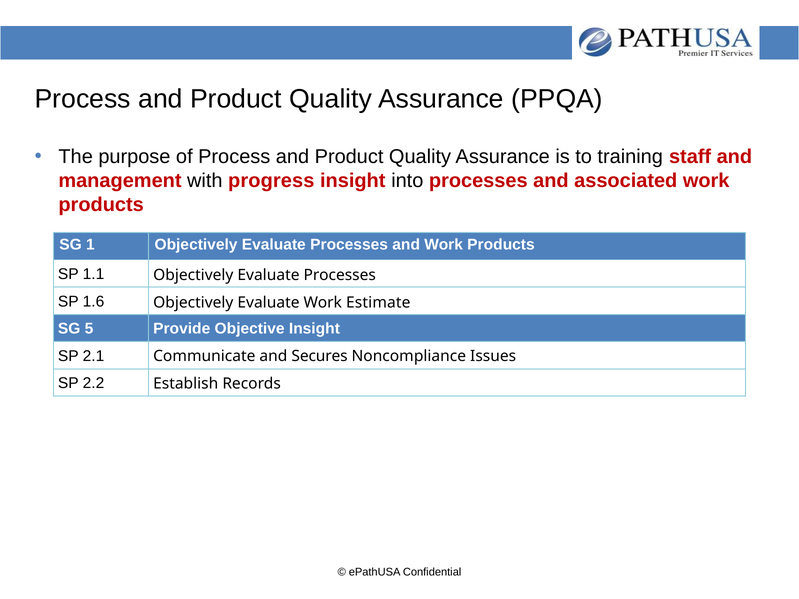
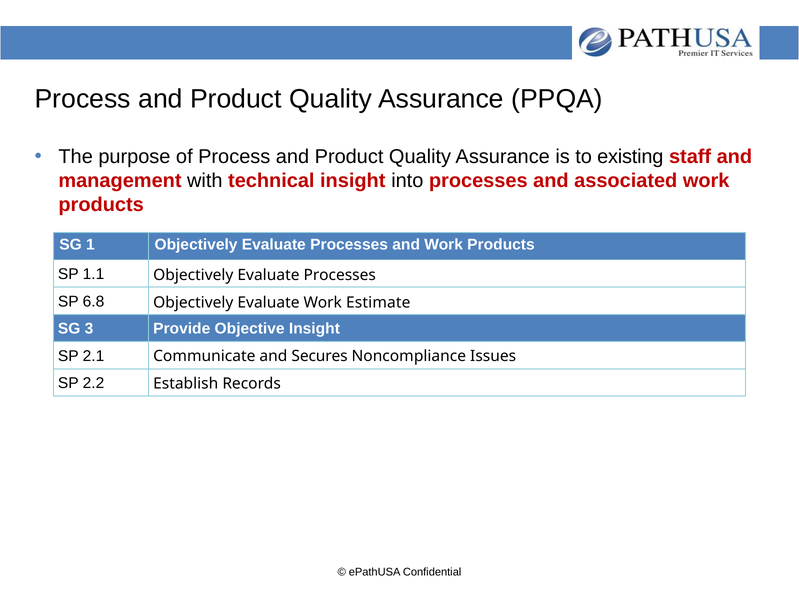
training: training -> existing
progress: progress -> technical
1.6: 1.6 -> 6.8
5: 5 -> 3
